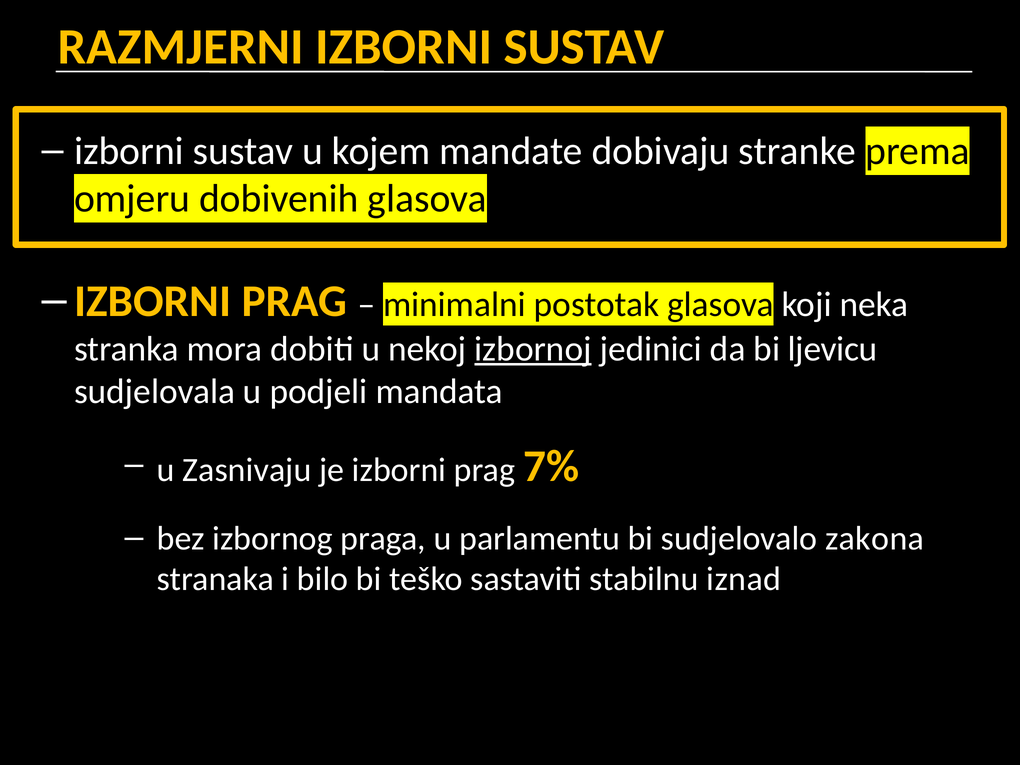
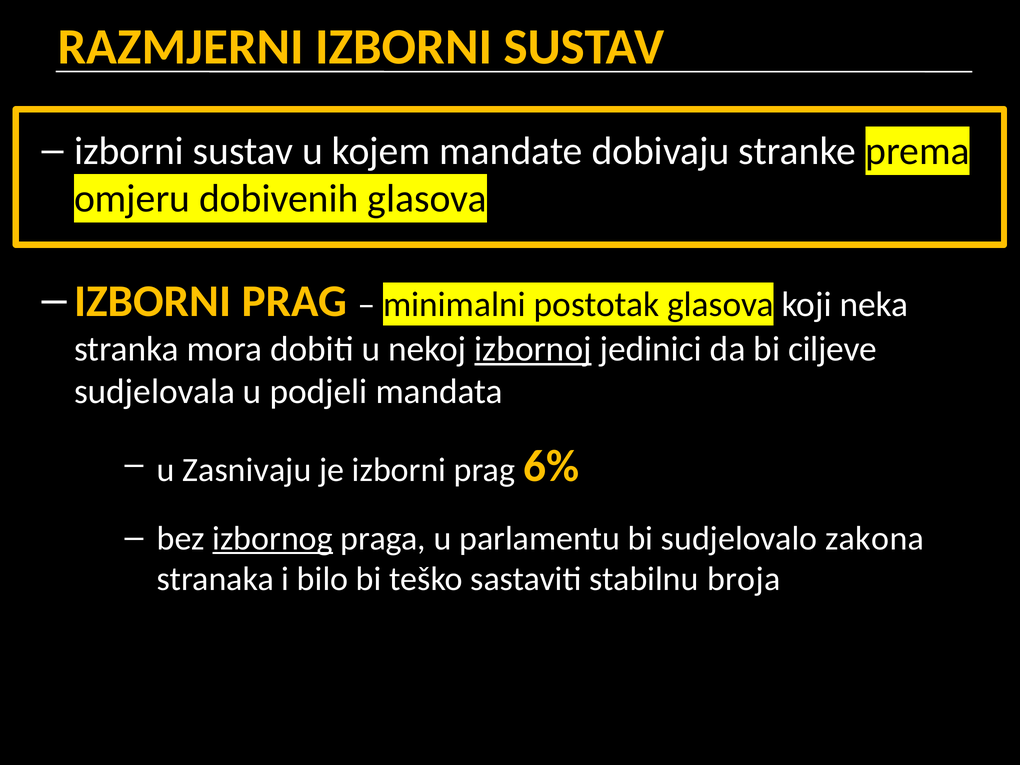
ljevicu: ljevicu -> ciljeve
7%: 7% -> 6%
izbornog underline: none -> present
iznad: iznad -> broja
